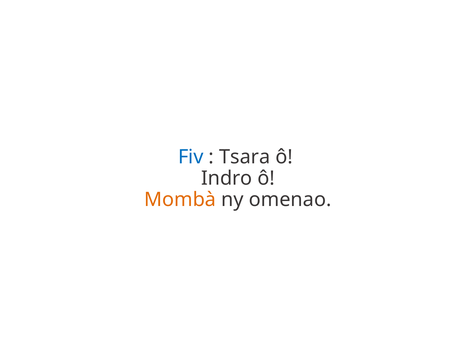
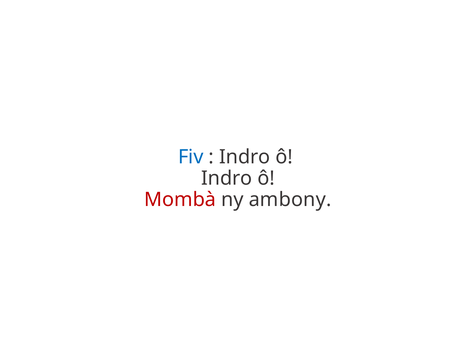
Tsara at (245, 157): Tsara -> Indro
Mombà colour: orange -> red
omenao: omenao -> ambony
